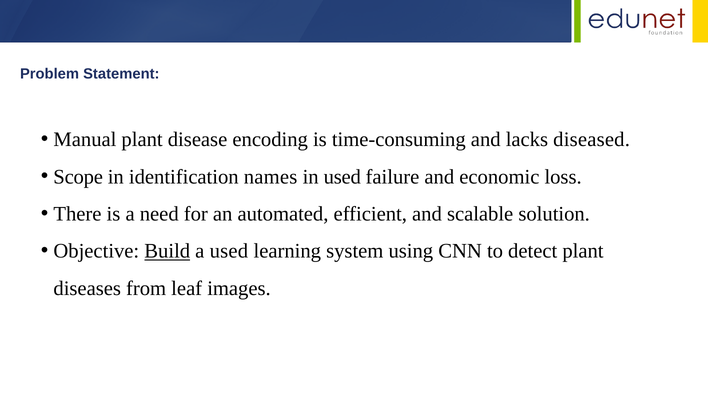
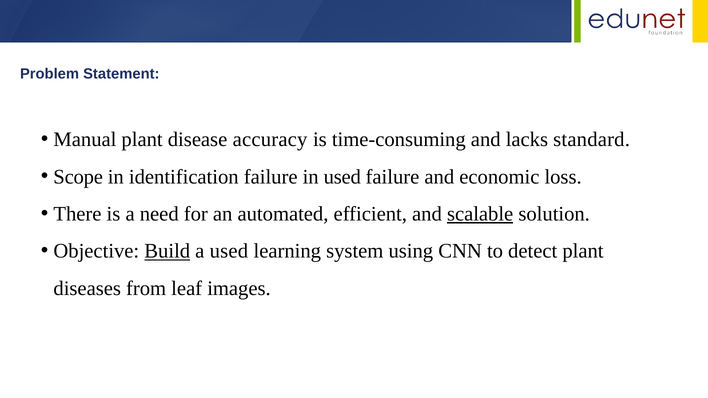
encoding: encoding -> accuracy
diseased: diseased -> standard
identification names: names -> failure
scalable underline: none -> present
